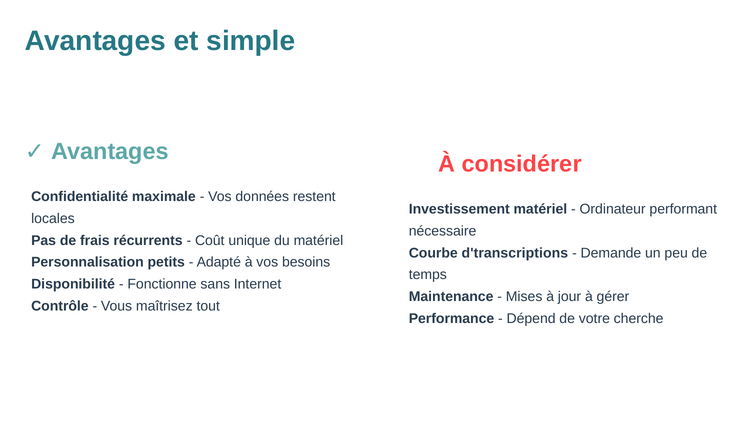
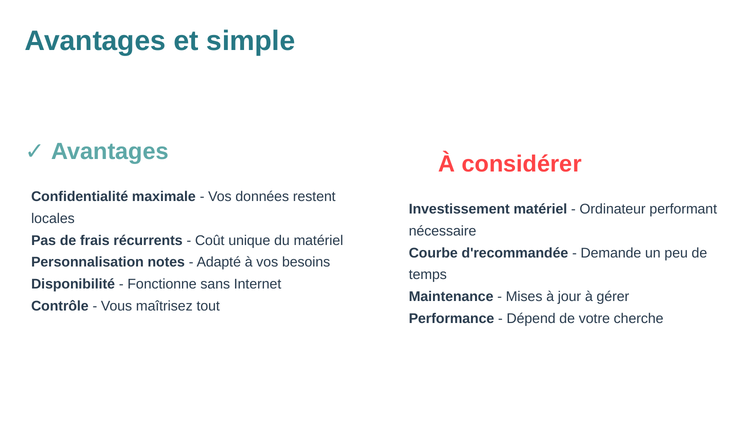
d'transcriptions: d'transcriptions -> d'recommandée
petits: petits -> notes
